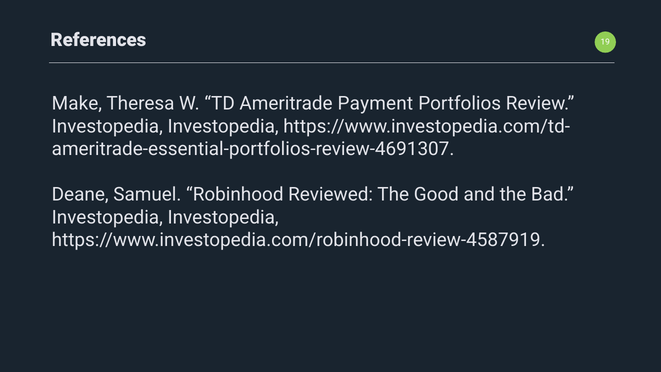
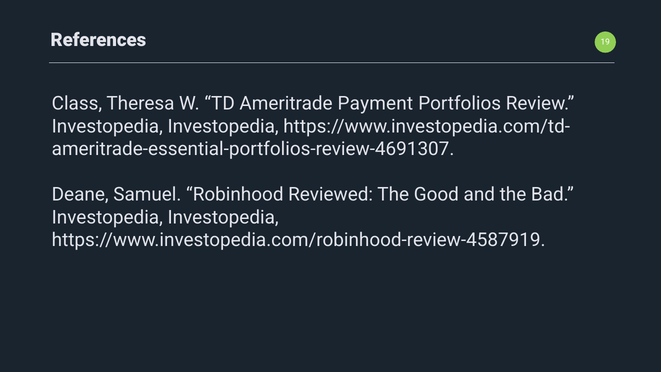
Make: Make -> Class
